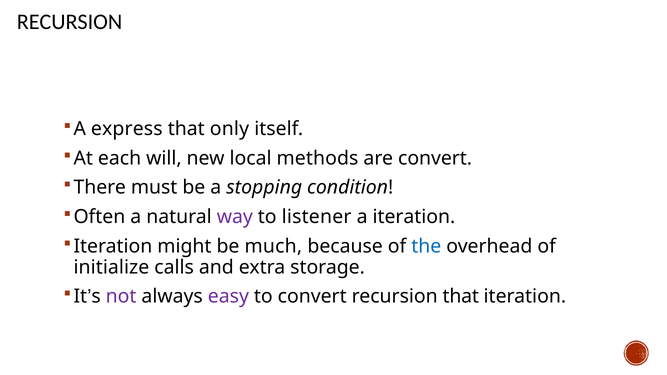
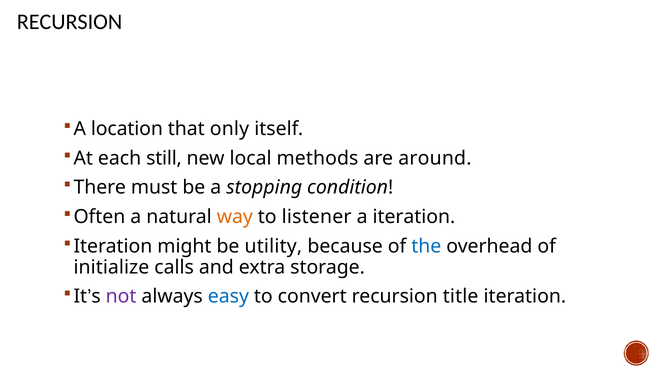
express: express -> location
will: will -> still
are convert: convert -> around
way colour: purple -> orange
much: much -> utility
easy colour: purple -> blue
recursion that: that -> title
